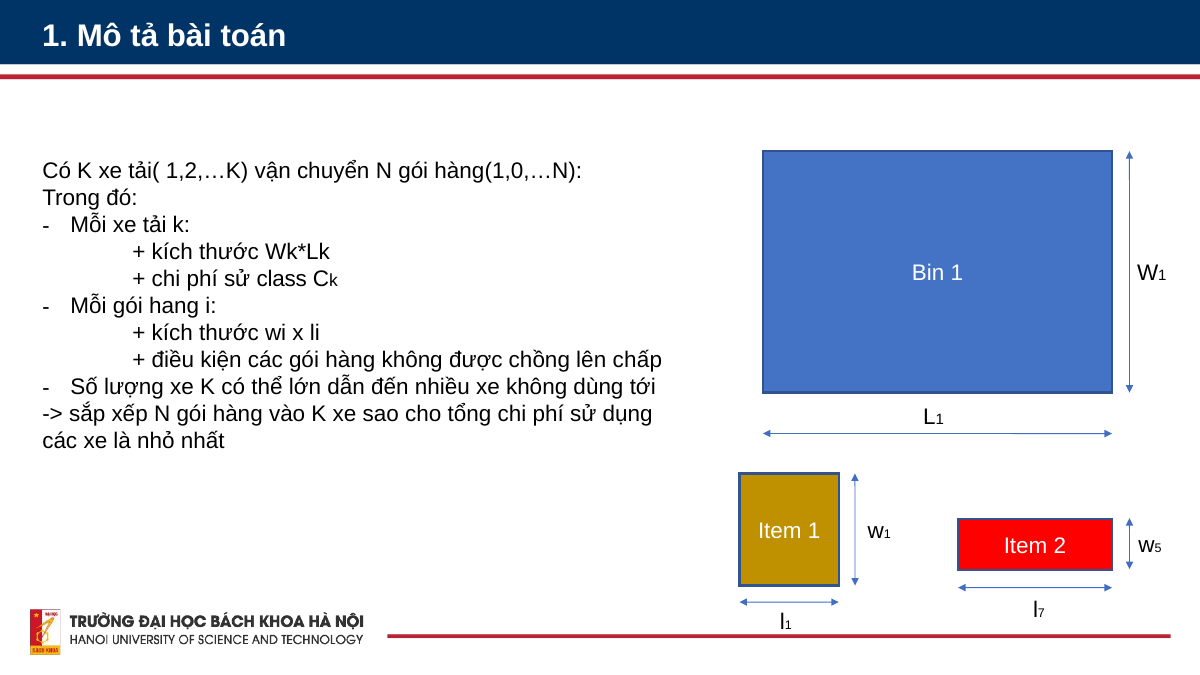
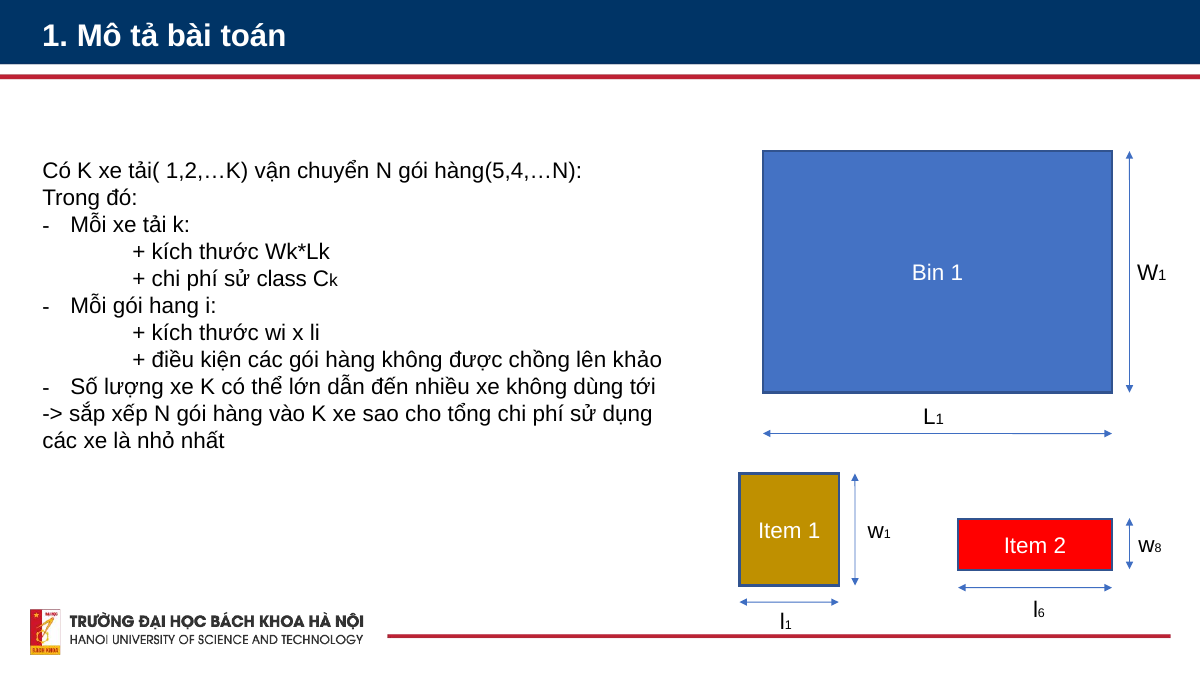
hàng(1,0,…N: hàng(1,0,…N -> hàng(5,4,…N
chấp: chấp -> khảo
5: 5 -> 8
7: 7 -> 6
